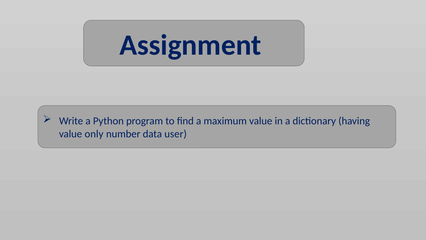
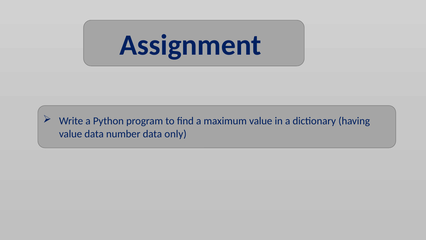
value only: only -> data
user: user -> only
